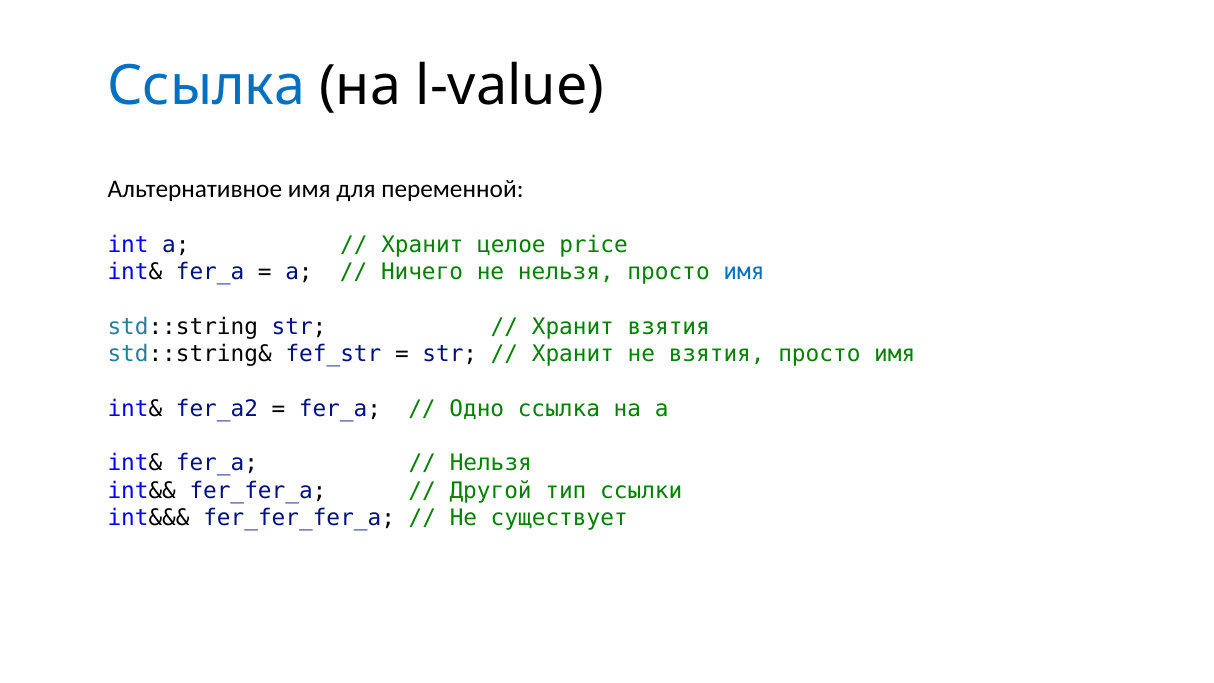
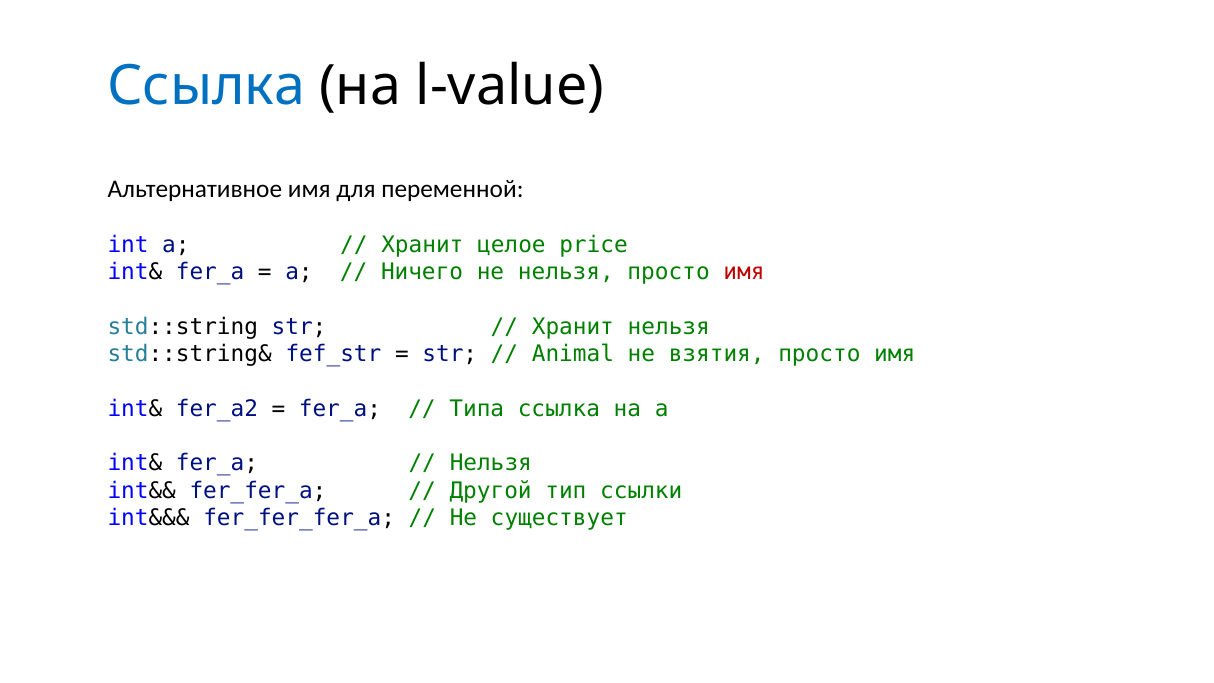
имя at (744, 272) colour: blue -> red
Хранит взятия: взятия -> нельзя
Хранит at (573, 354): Хранит -> Animal
Одно: Одно -> Типа
